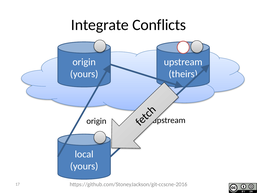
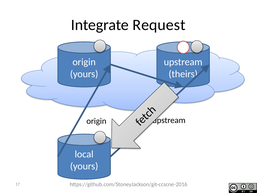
Conflicts: Conflicts -> Request
